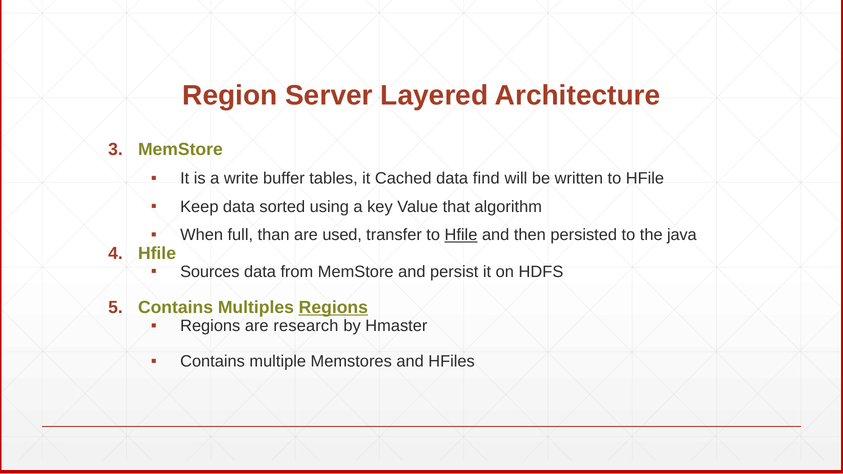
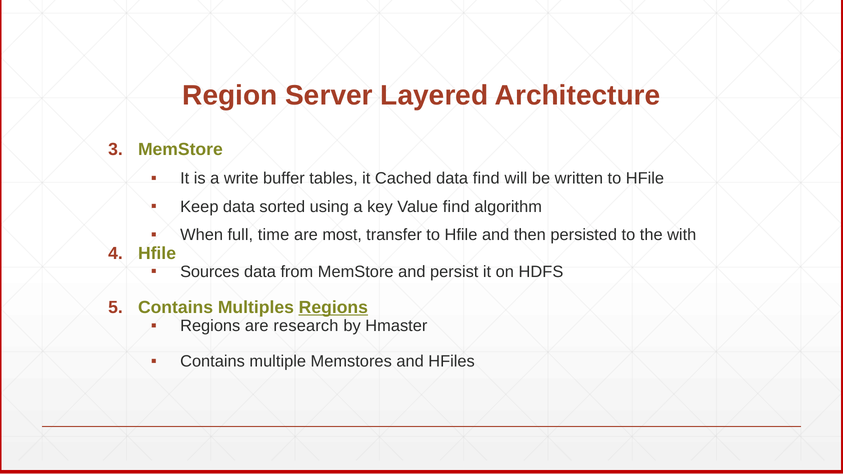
Value that: that -> find
than: than -> time
used: used -> most
Hfile at (461, 235) underline: present -> none
java: java -> with
